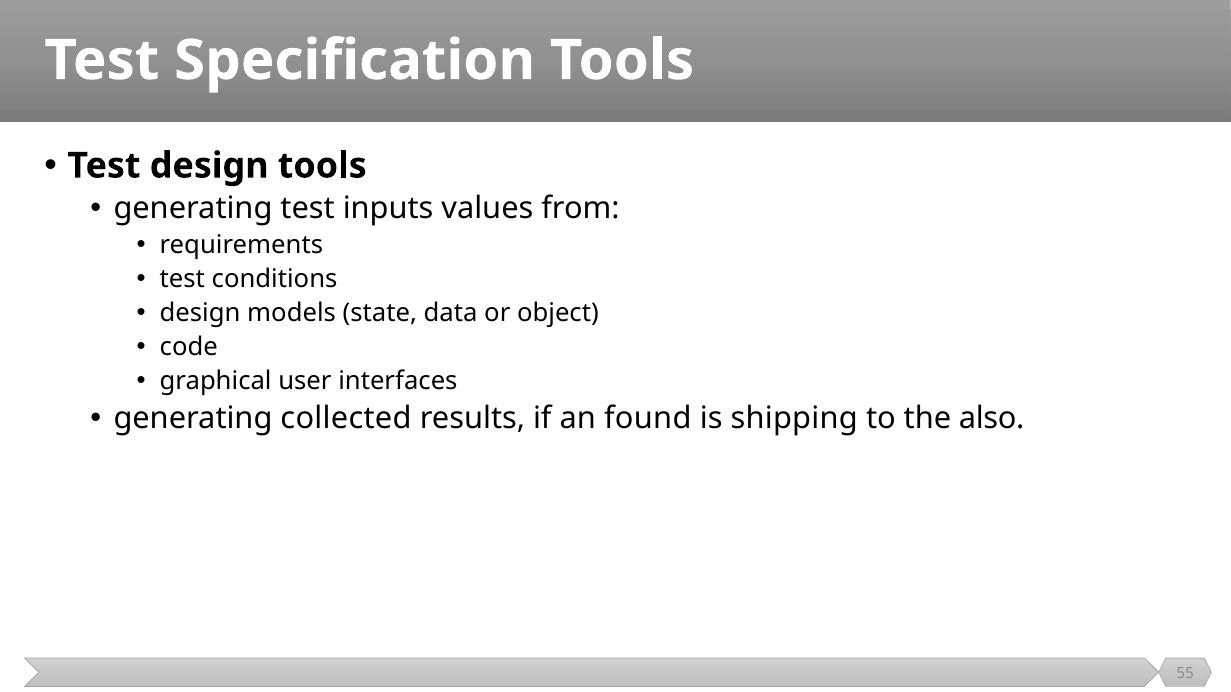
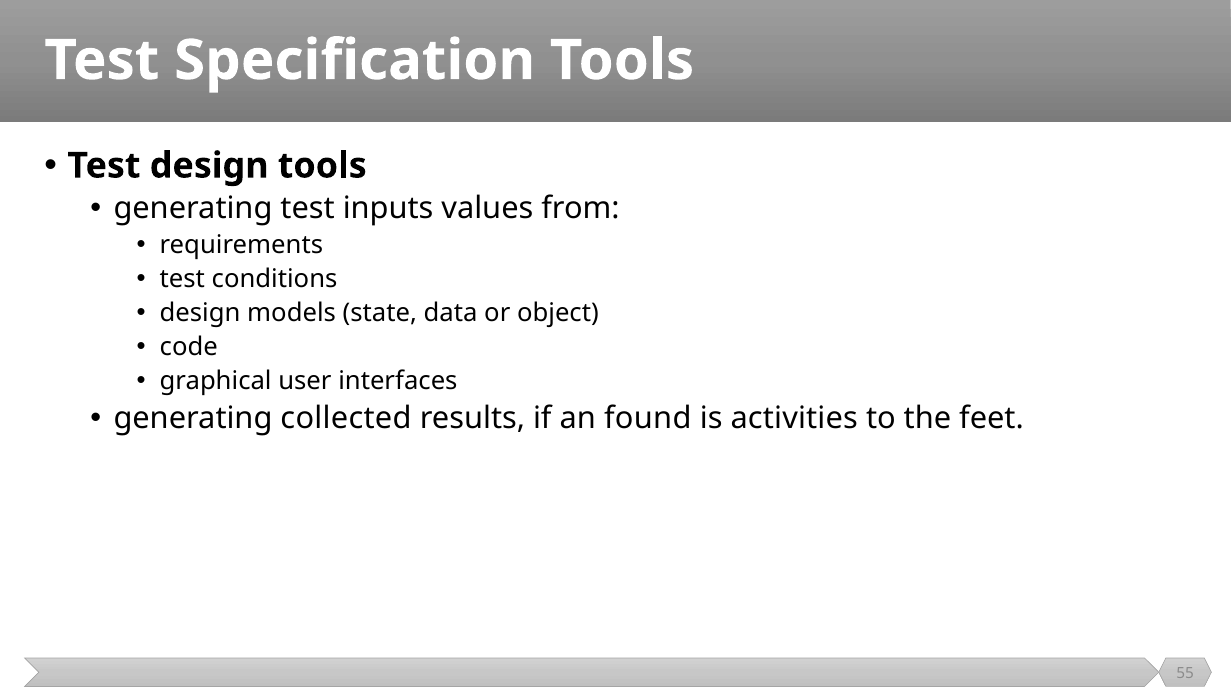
shipping: shipping -> activities
also: also -> feet
